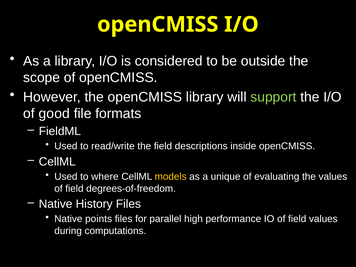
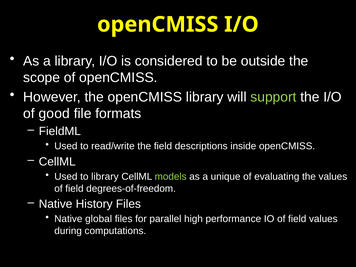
to where: where -> library
models colour: yellow -> light green
points: points -> global
